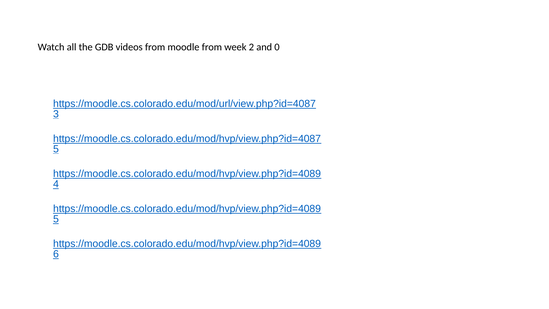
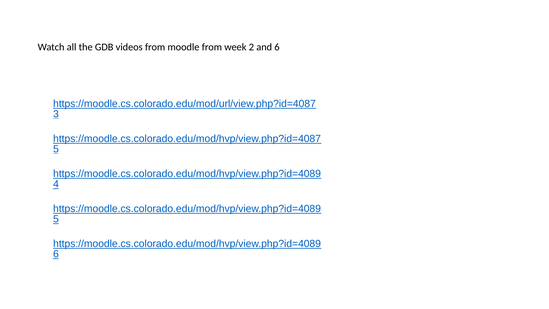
and 0: 0 -> 6
